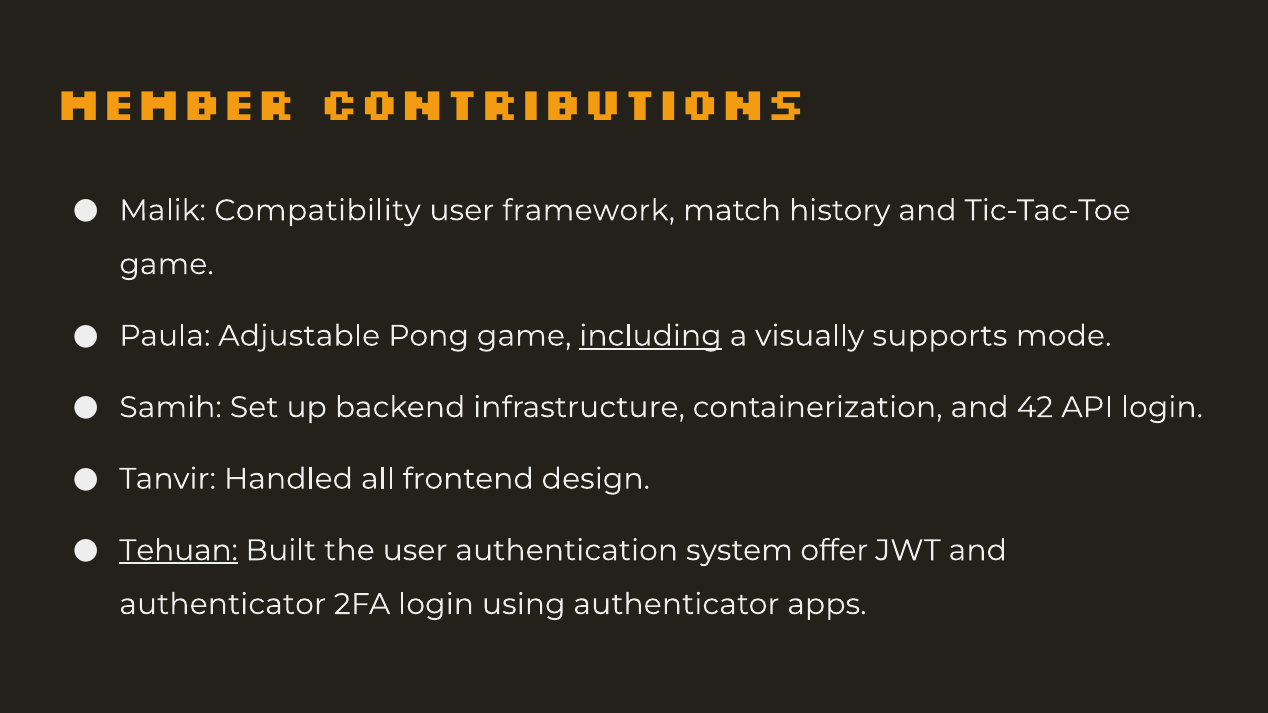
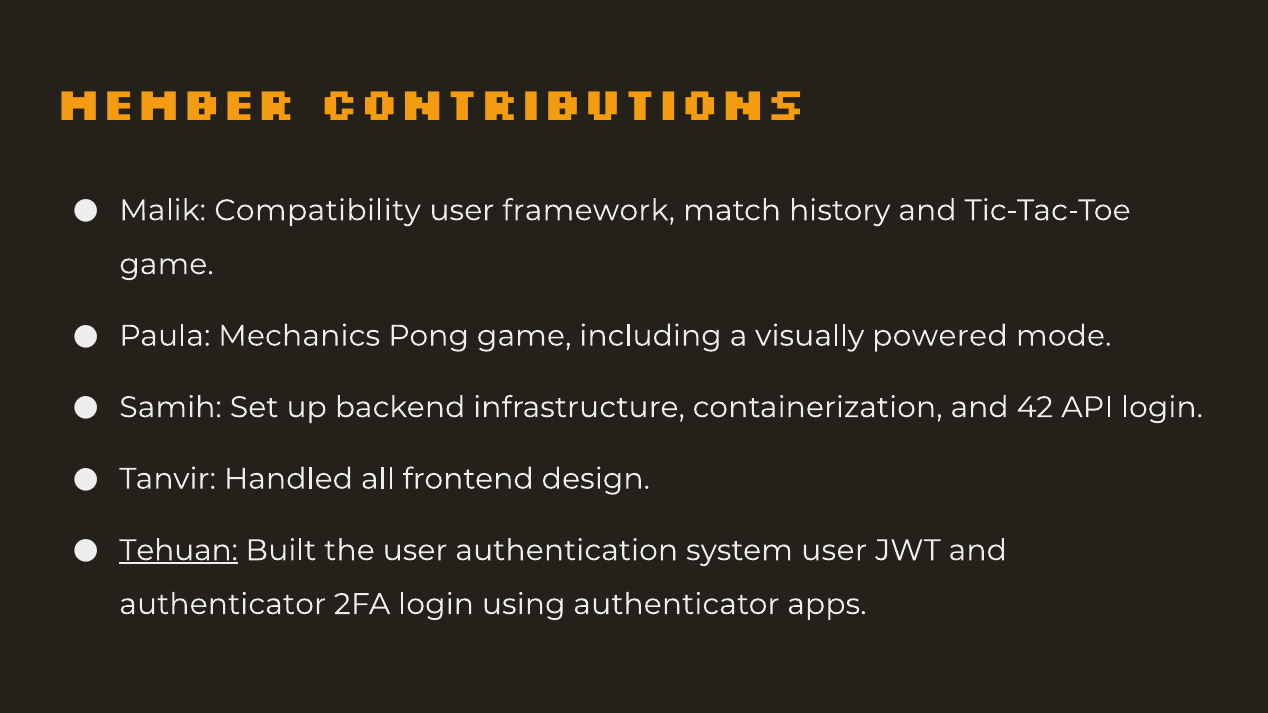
Adjustable: Adjustable -> Mechanics
including underline: present -> none
supports: supports -> powered
system offer: offer -> user
